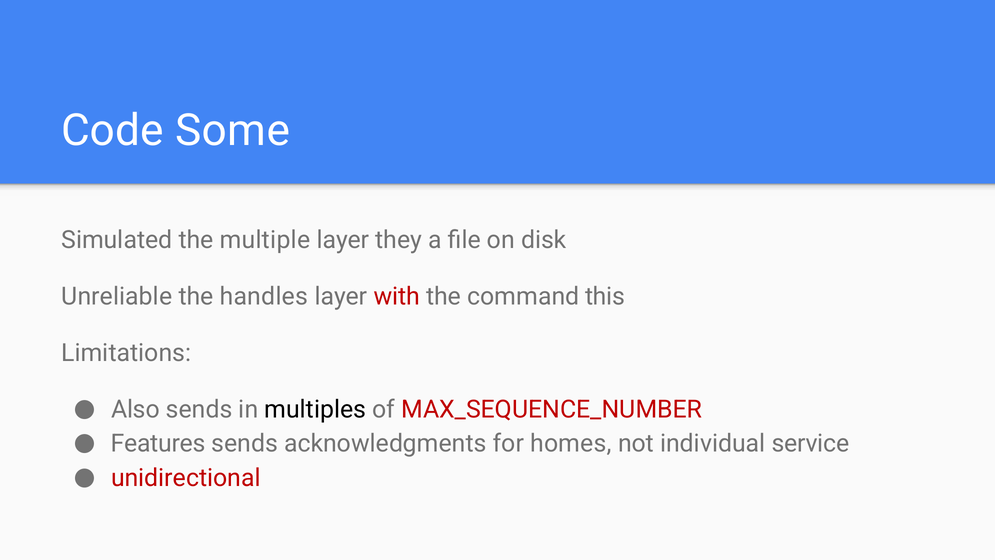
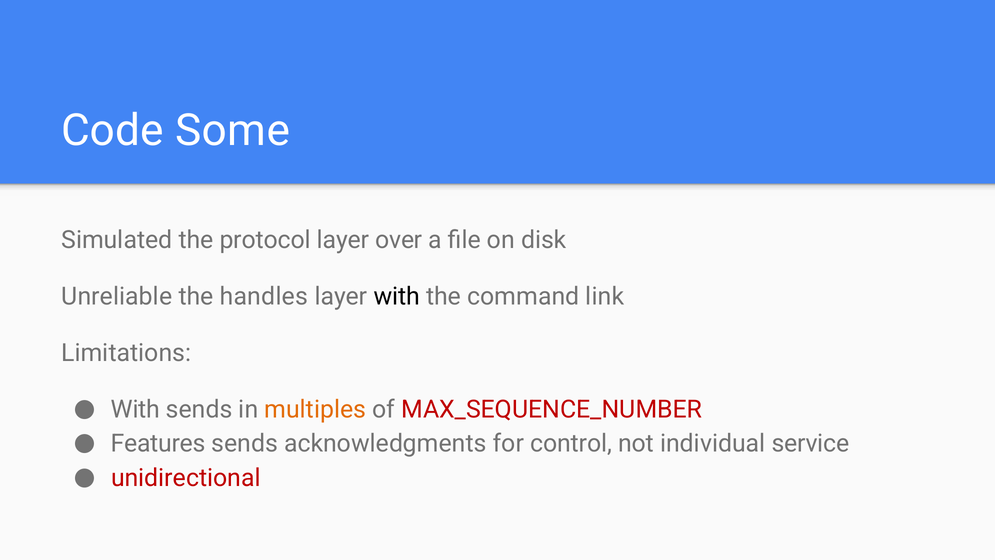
multiple: multiple -> protocol
they: they -> over
with at (397, 296) colour: red -> black
this: this -> link
Also at (135, 409): Also -> With
multiples colour: black -> orange
homes: homes -> control
